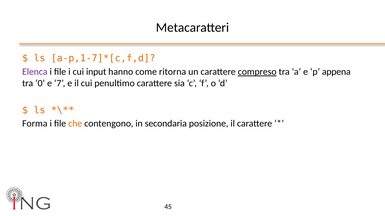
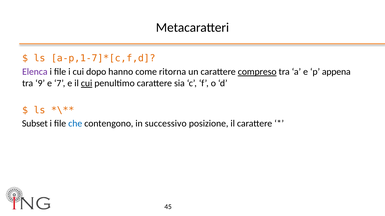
input: input -> dopo
0: 0 -> 9
cui at (87, 83) underline: none -> present
Forma: Forma -> Subset
che colour: orange -> blue
secondaria: secondaria -> successivo
